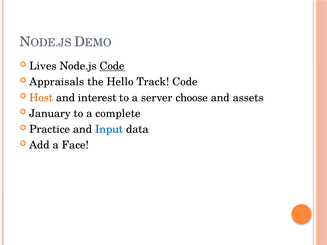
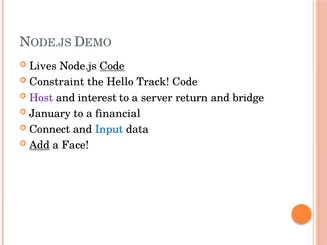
Appraisals: Appraisals -> Constraint
Host colour: orange -> purple
choose: choose -> return
assets: assets -> bridge
complete: complete -> financial
Practice: Practice -> Connect
Add underline: none -> present
